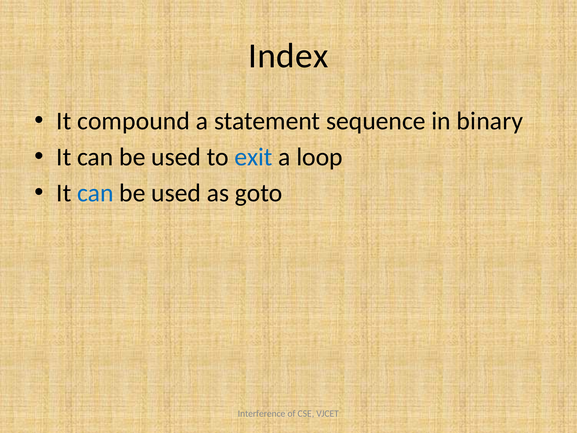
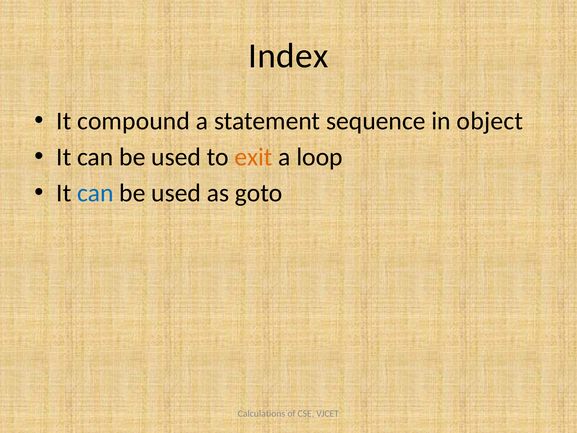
binary: binary -> object
exit colour: blue -> orange
Interference: Interference -> Calculations
